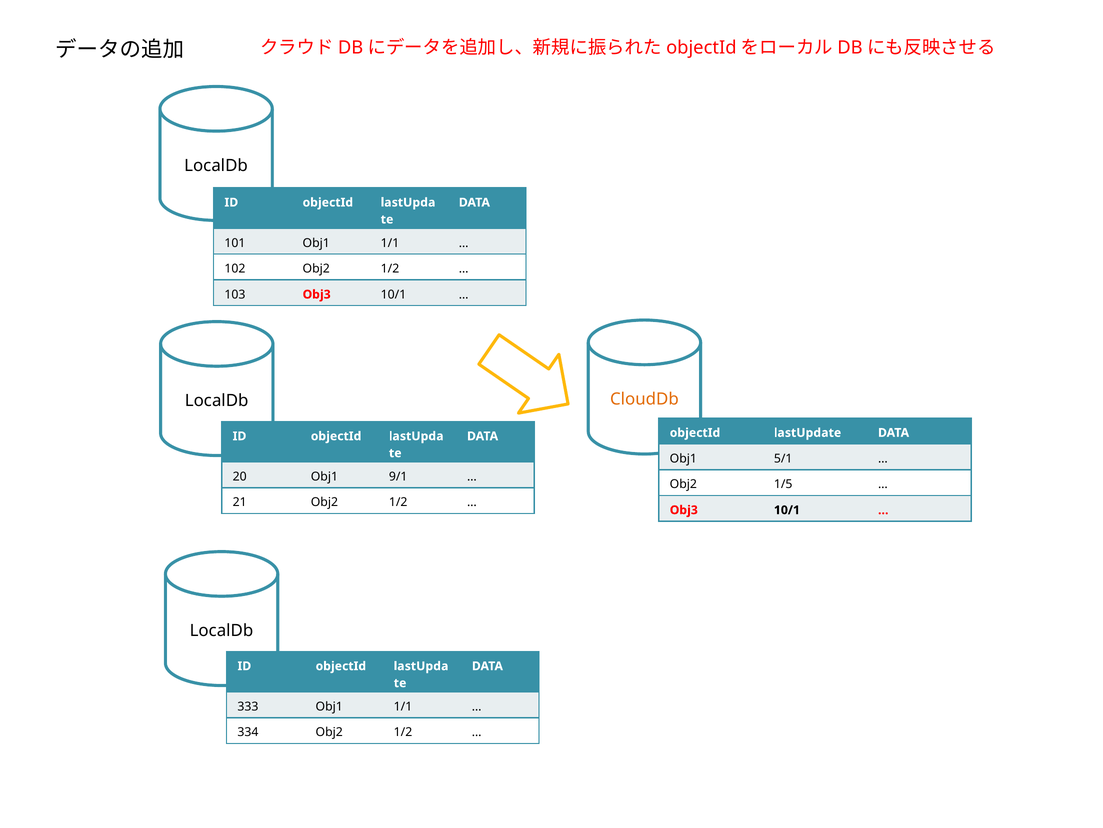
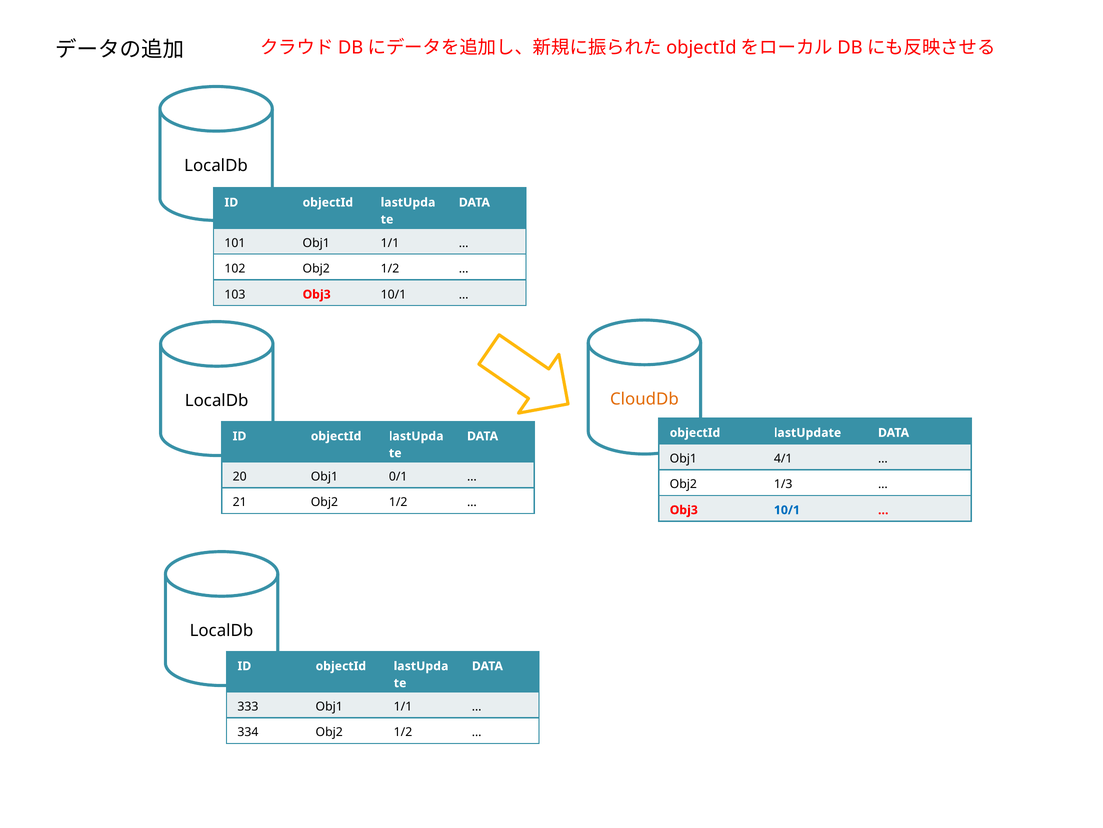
5/1: 5/1 -> 4/1
9/1: 9/1 -> 0/1
1/5: 1/5 -> 1/3
10/1 at (787, 510) colour: black -> blue
